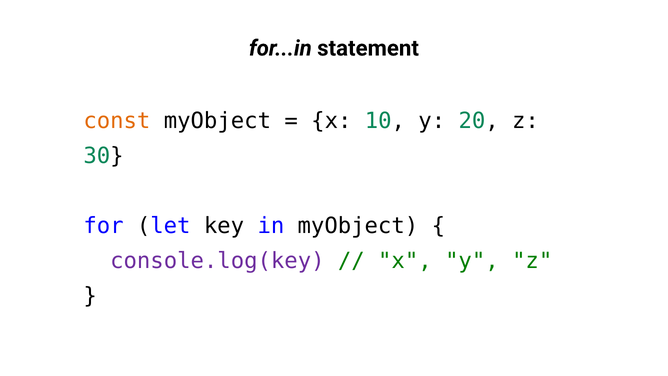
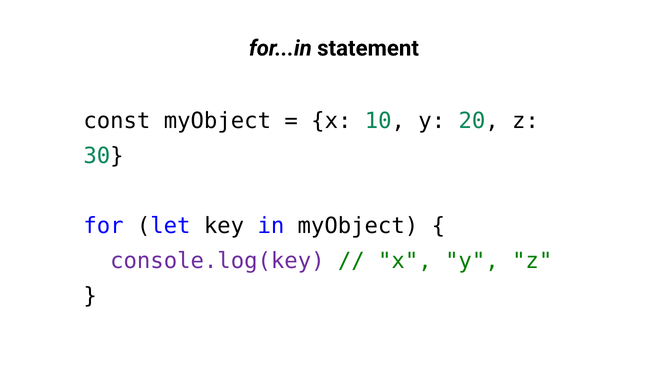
const colour: orange -> black
